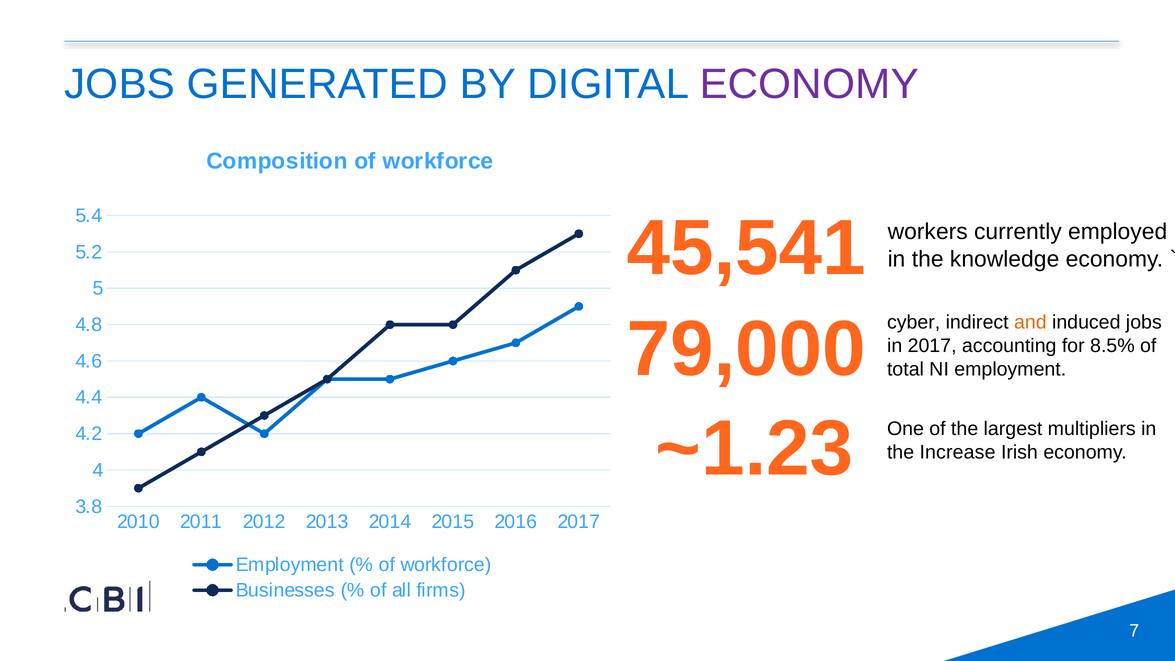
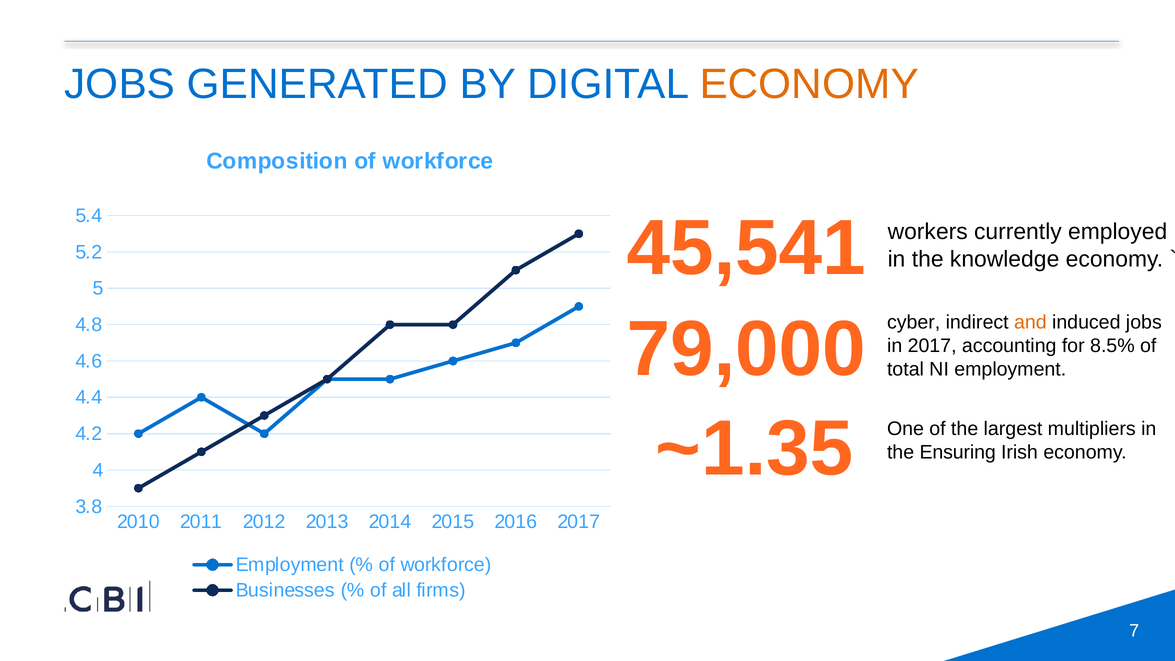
ECONOMY at (809, 84) colour: purple -> orange
~1.23: ~1.23 -> ~1.35
Increase: Increase -> Ensuring
